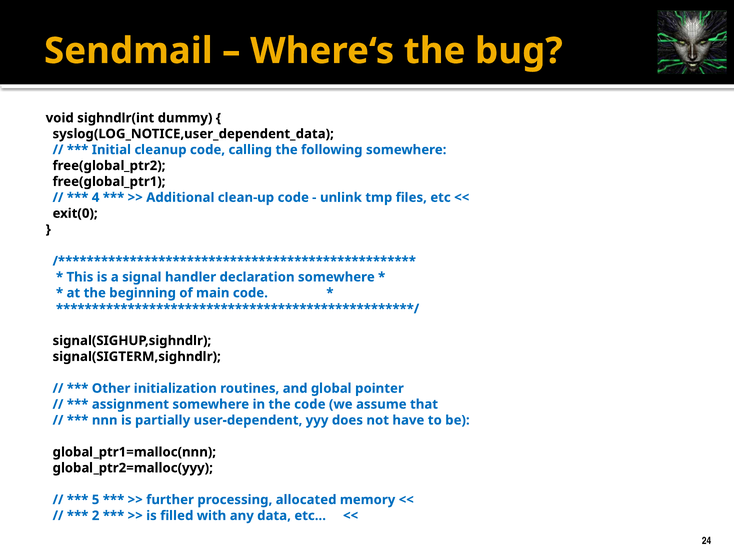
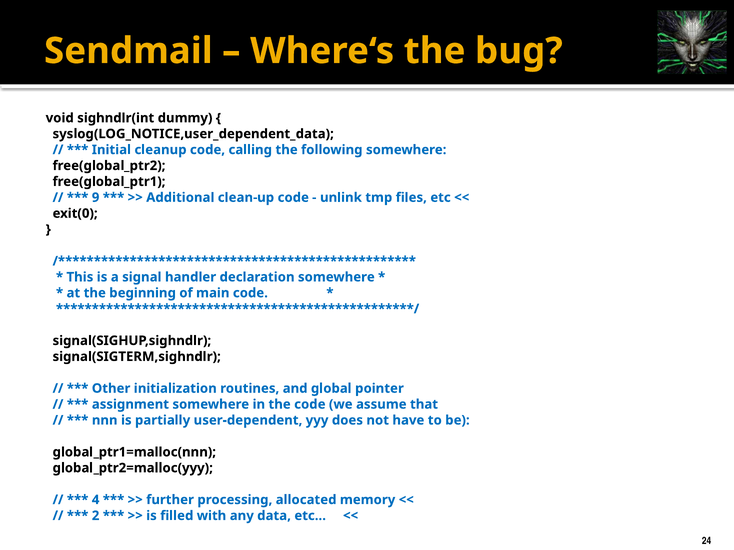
4: 4 -> 9
5: 5 -> 4
